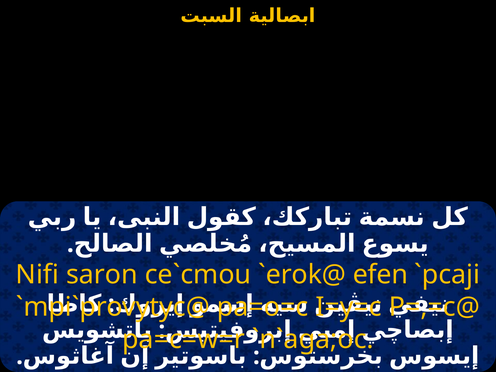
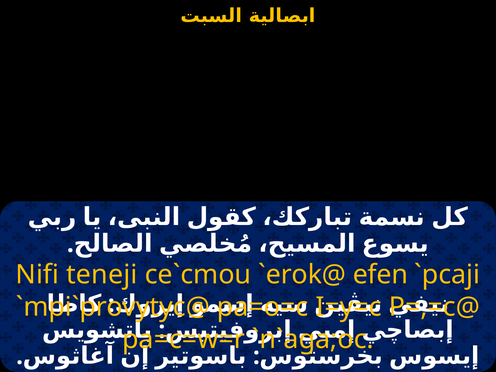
saron: saron -> teneji
